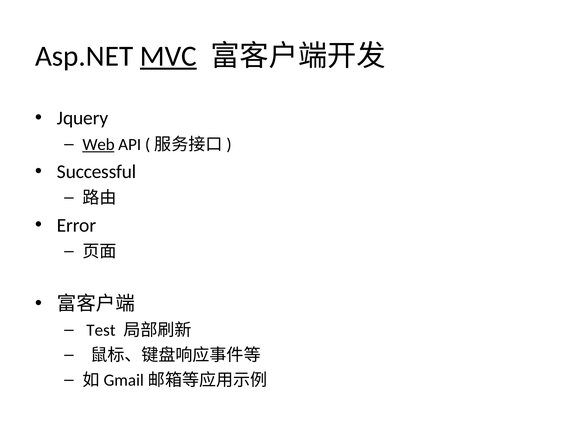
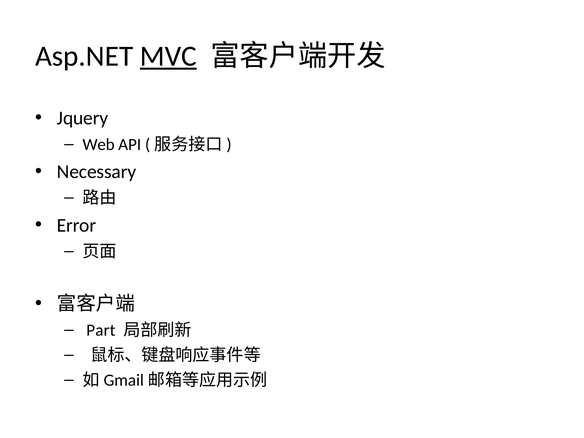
Web underline: present -> none
Successful: Successful -> Necessary
Test: Test -> Part
